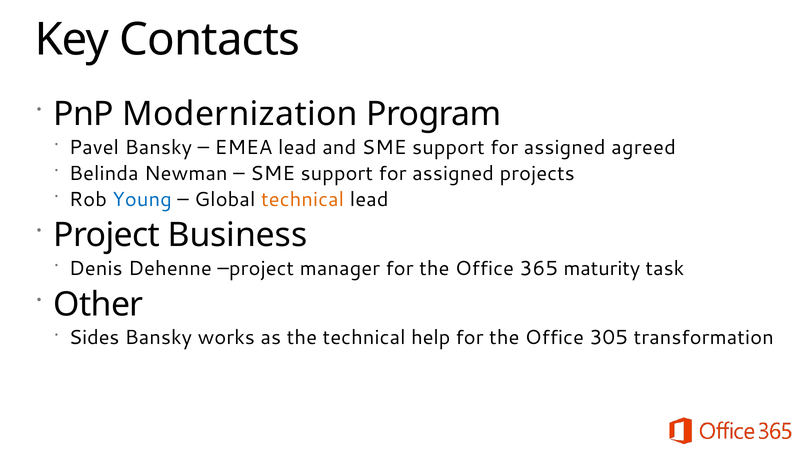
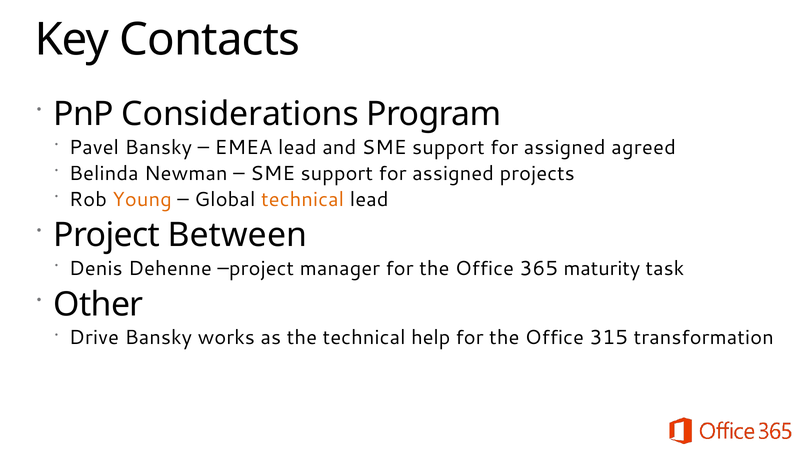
Modernization: Modernization -> Considerations
Young colour: blue -> orange
Business: Business -> Between
Sides: Sides -> Drive
305: 305 -> 315
